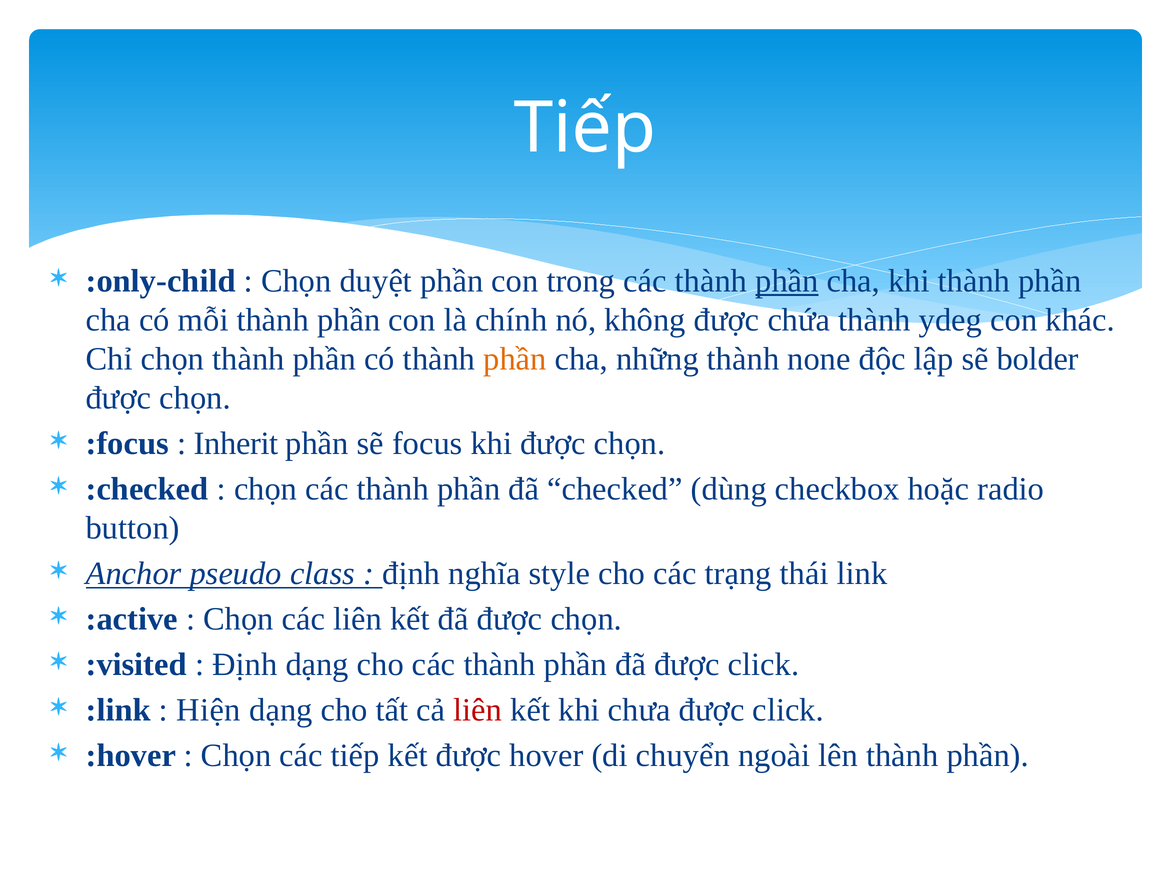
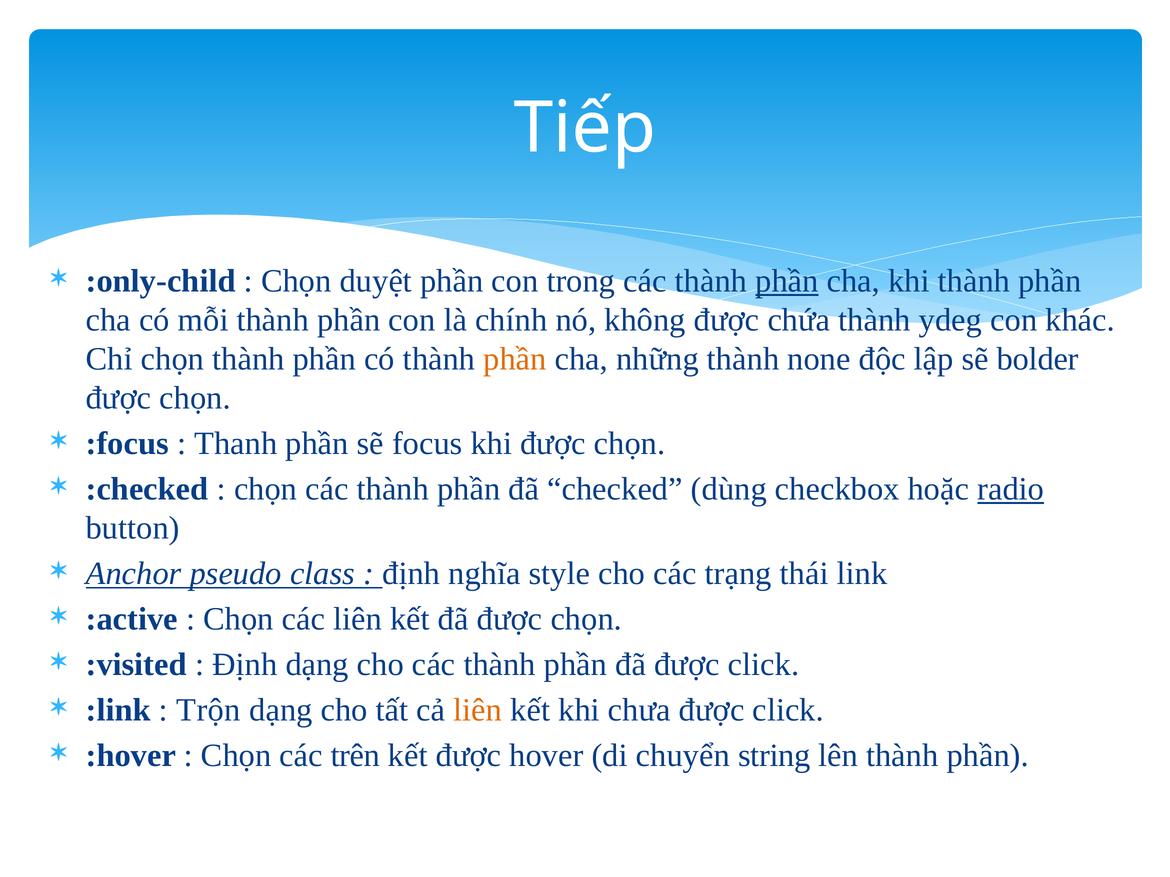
Inherit: Inherit -> Thanh
radio underline: none -> present
Hiện: Hiện -> Trộn
liên at (478, 710) colour: red -> orange
các tiếp: tiếp -> trên
ngoài: ngoài -> string
